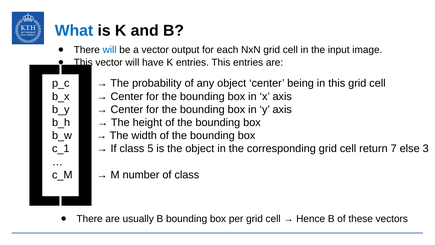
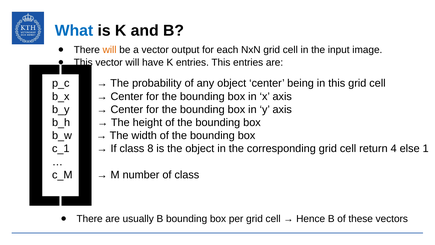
will at (110, 50) colour: blue -> orange
5: 5 -> 8
7: 7 -> 4
3: 3 -> 1
